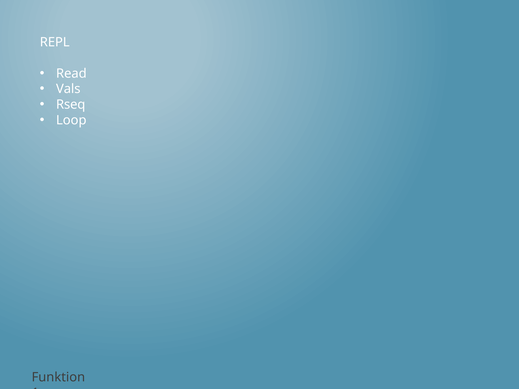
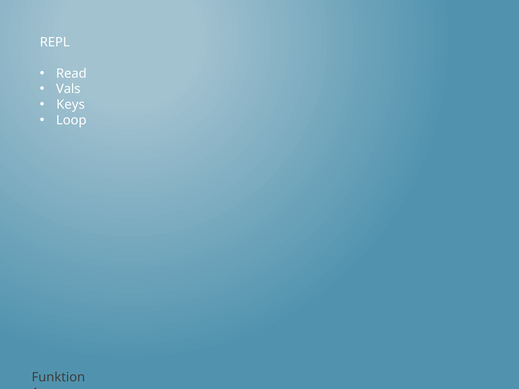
Rseq: Rseq -> Keys
